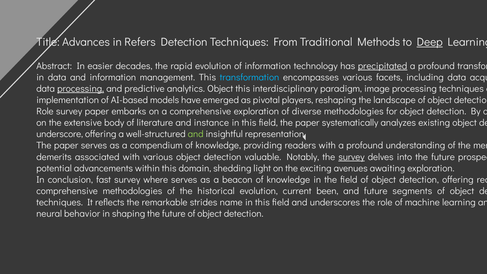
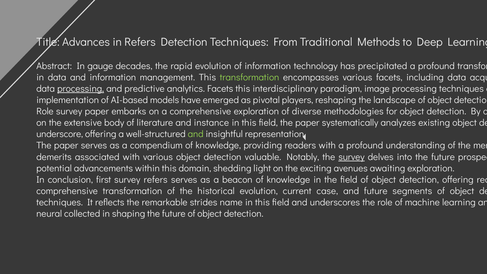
Deep at (430, 42) underline: present -> none
easier: easier -> gauge
precipitated underline: present -> none
transformation at (250, 77) colour: light blue -> light green
analytics Object: Object -> Facets
fast: fast -> first
survey where: where -> refers
comprehensive methodologies: methodologies -> transformation
been: been -> case
behavior: behavior -> collected
